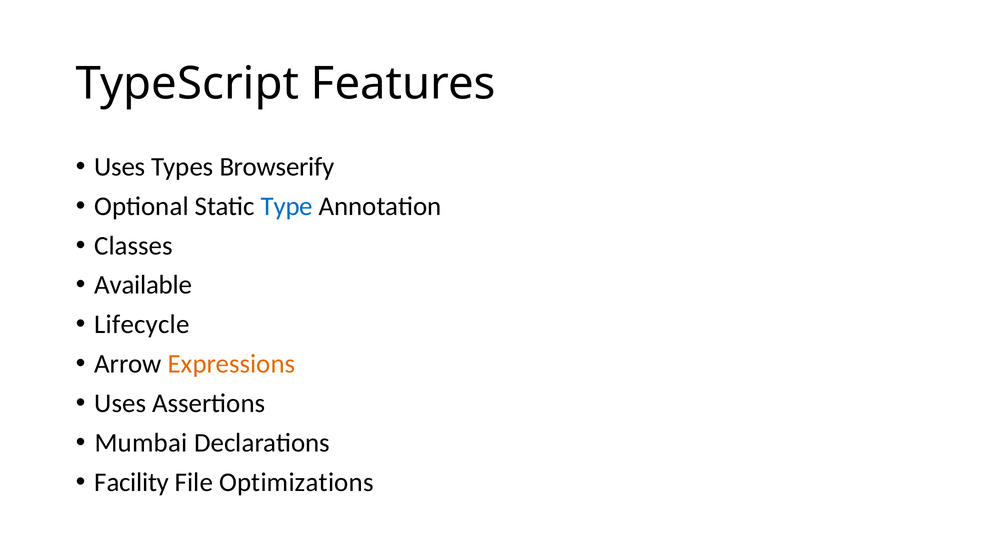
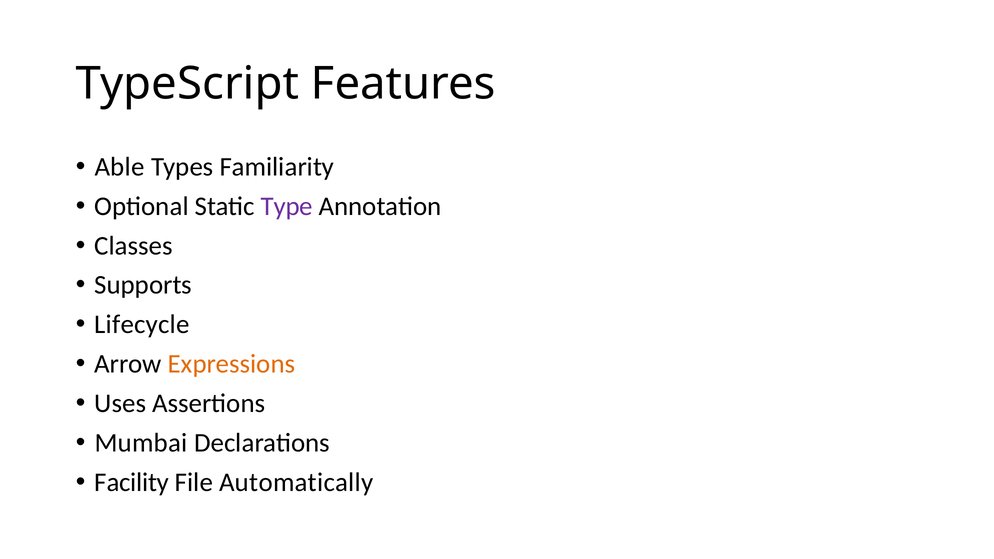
Uses at (120, 167): Uses -> Able
Browserify: Browserify -> Familiarity
Type colour: blue -> purple
Available: Available -> Supports
Optimizations: Optimizations -> Automatically
